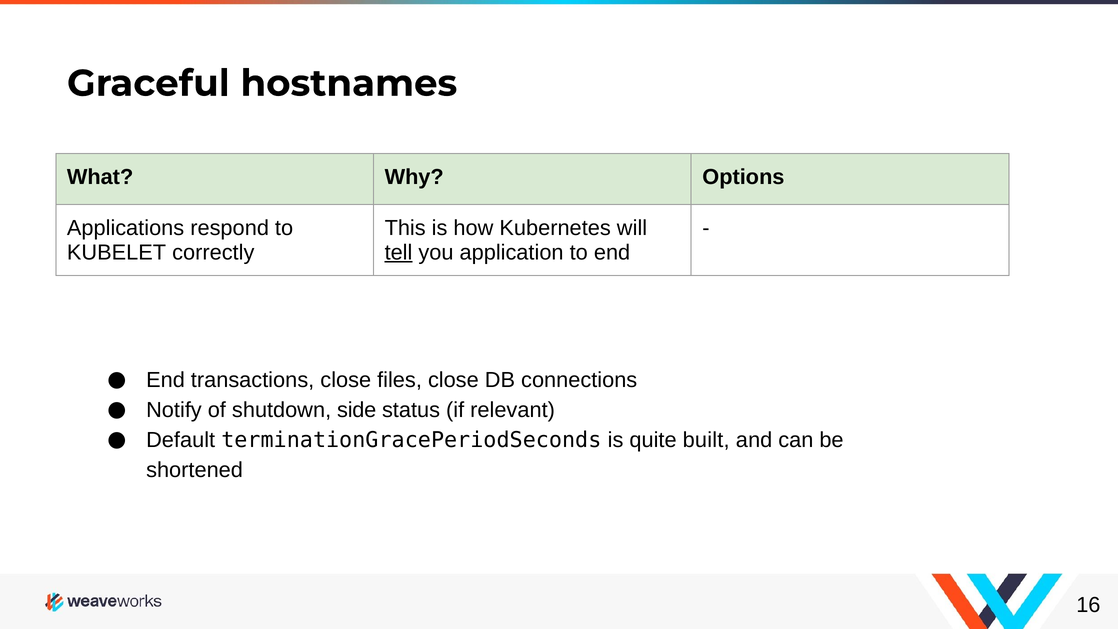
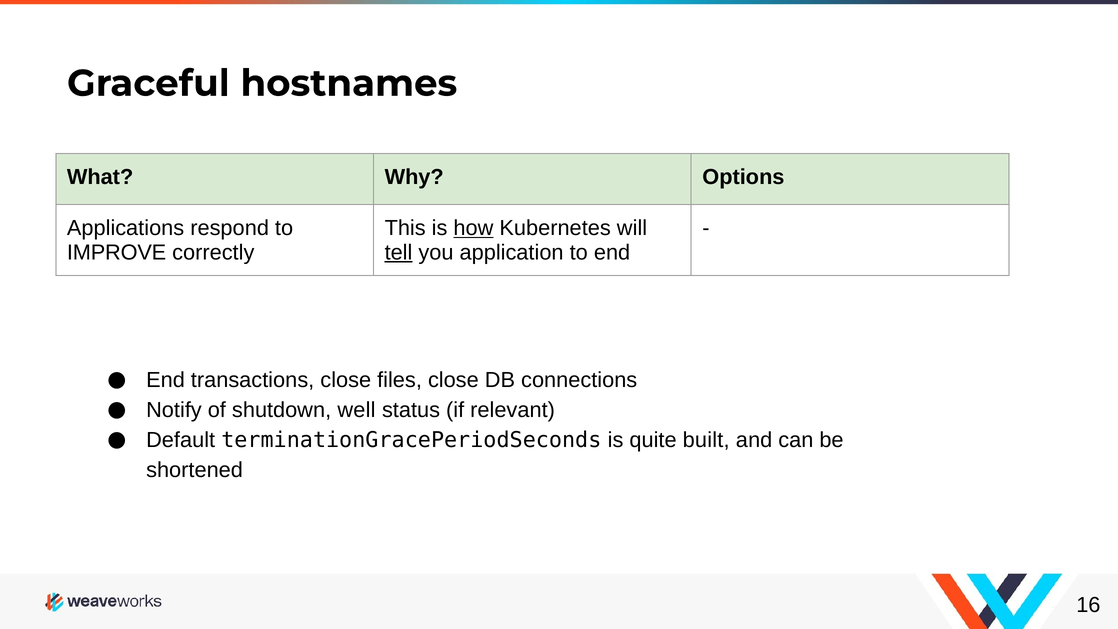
how underline: none -> present
KUBELET: KUBELET -> IMPROVE
side: side -> well
